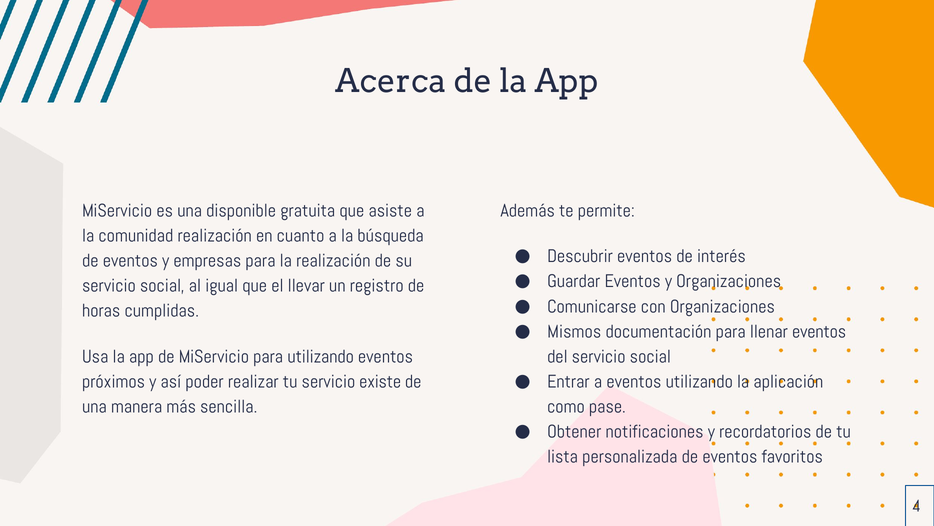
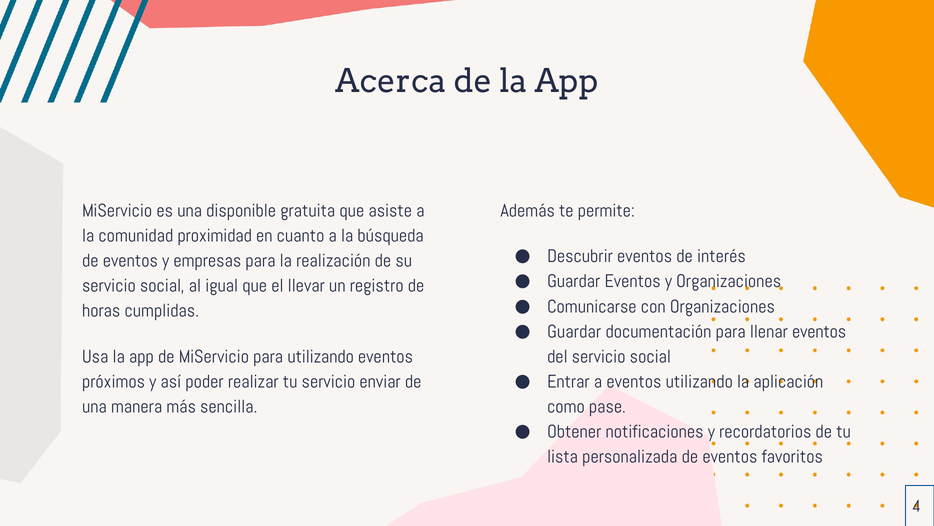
comunidad realización: realización -> proximidad
Mismos at (574, 331): Mismos -> Guardar
existe: existe -> enviar
